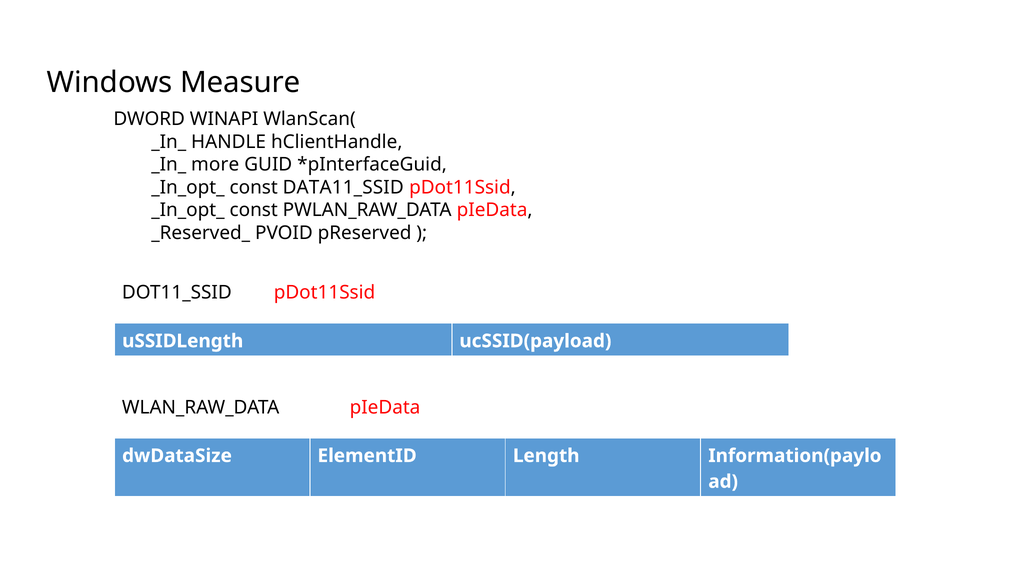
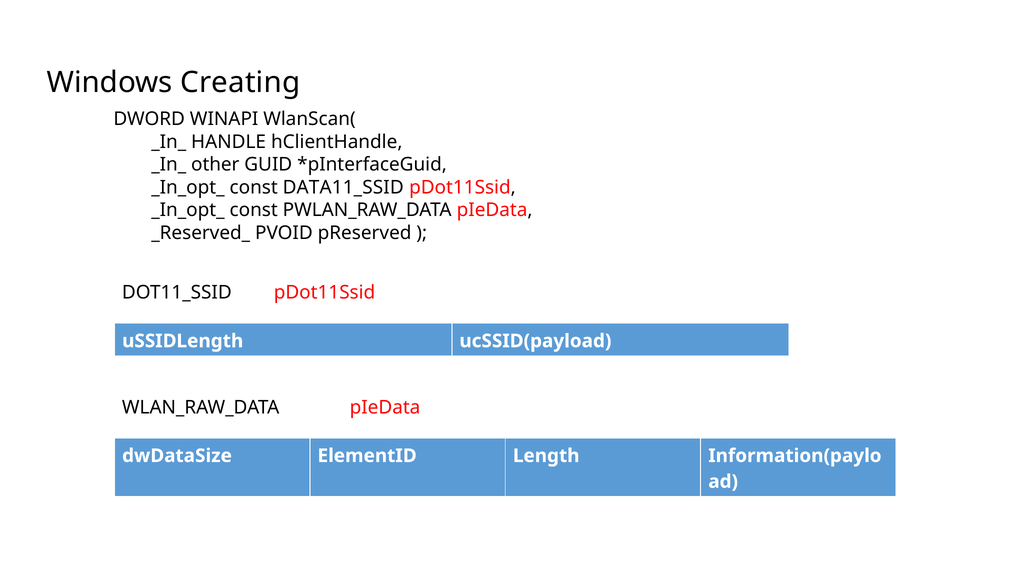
Measure: Measure -> Creating
more: more -> other
